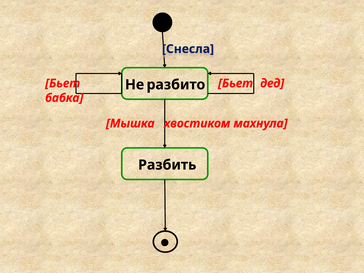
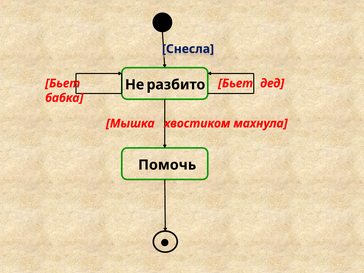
Разбить: Разбить -> Помочь
